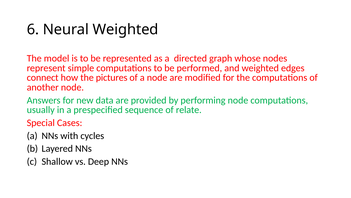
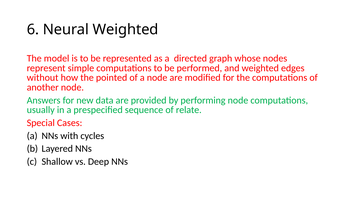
connect: connect -> without
pictures: pictures -> pointed
